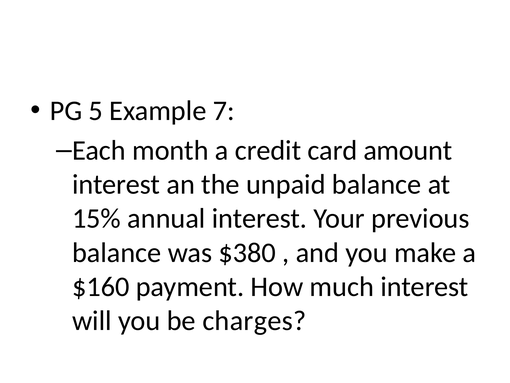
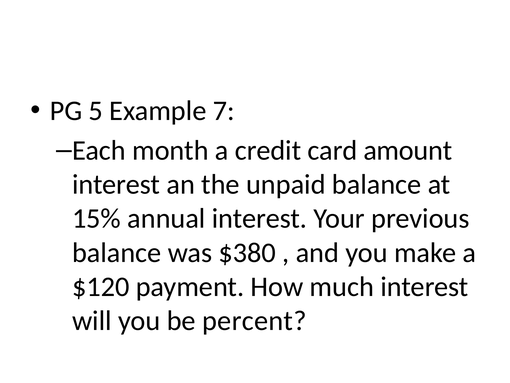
$160: $160 -> $120
charges: charges -> percent
